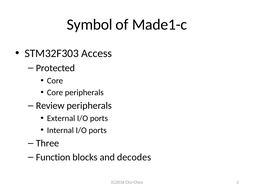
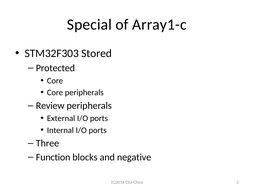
Symbol: Symbol -> Special
Made1-c: Made1-c -> Array1-c
Access: Access -> Stored
decodes: decodes -> negative
